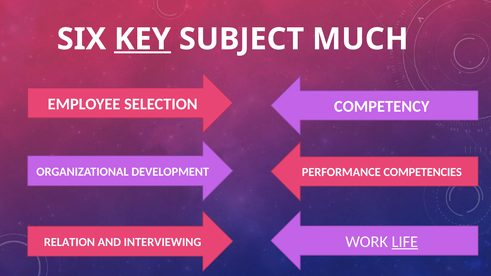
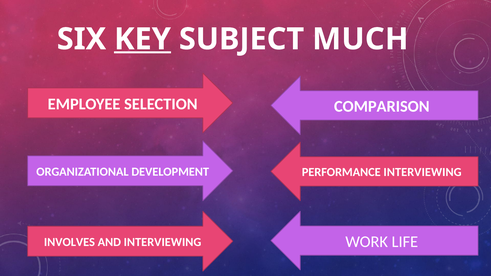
COMPETENCY: COMPETENCY -> COMPARISON
PERFORMANCE COMPETENCIES: COMPETENCIES -> INTERVIEWING
LIFE underline: present -> none
RELATION: RELATION -> INVOLVES
